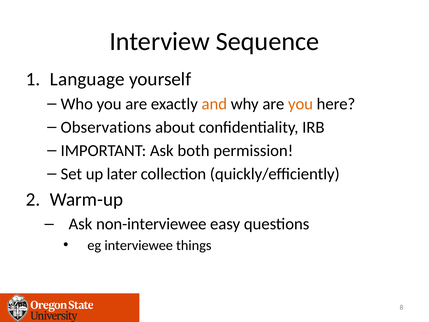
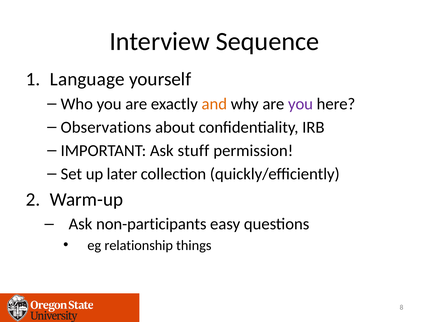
you at (301, 104) colour: orange -> purple
both: both -> stuff
non-interviewee: non-interviewee -> non-participants
interviewee: interviewee -> relationship
